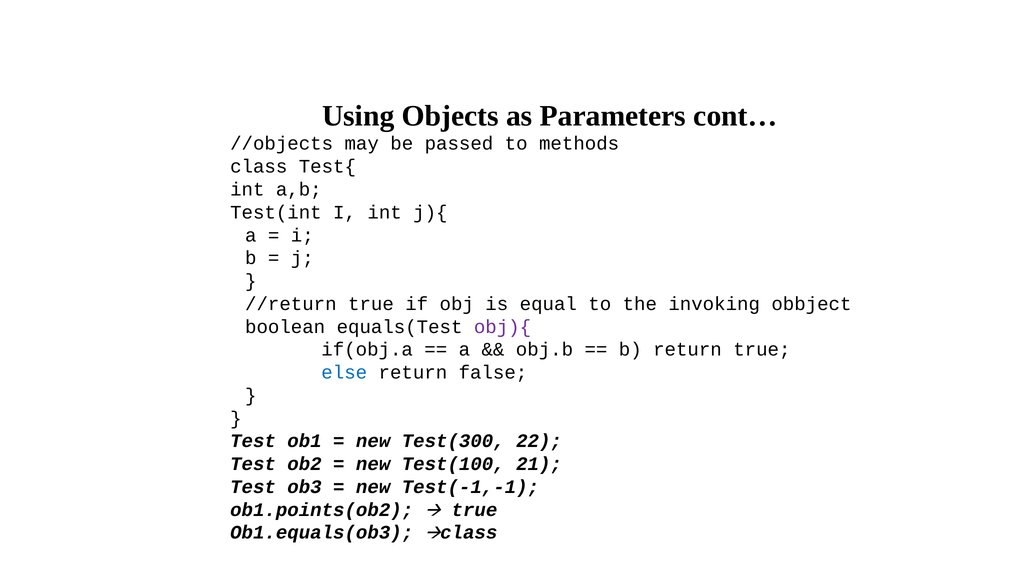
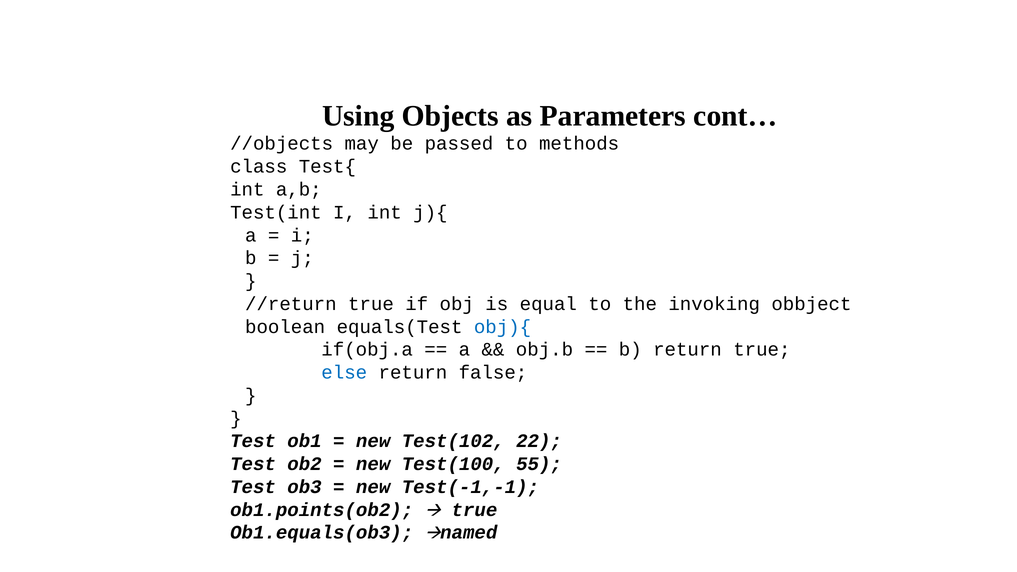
obj){ colour: purple -> blue
Test(300: Test(300 -> Test(102
21: 21 -> 55
Ob1.equals(ob3 class: class -> named
